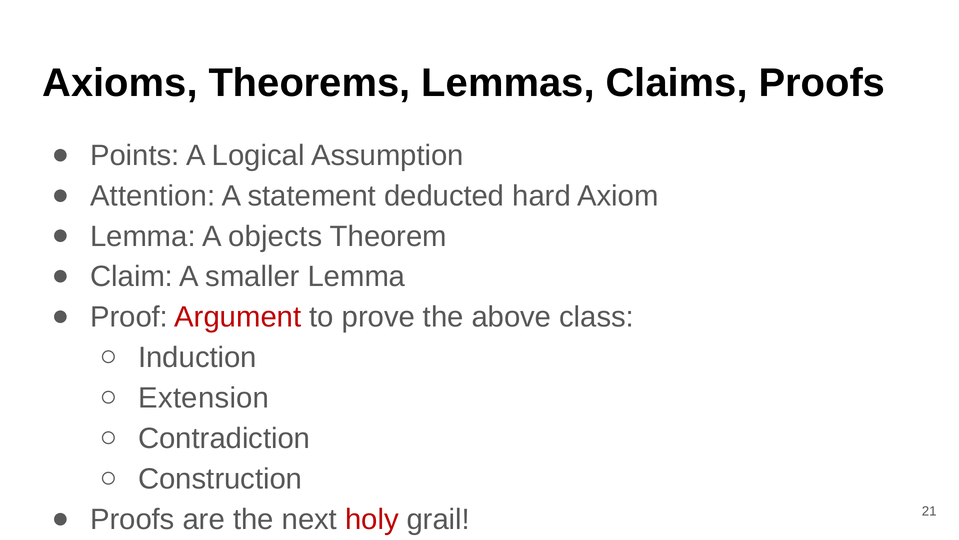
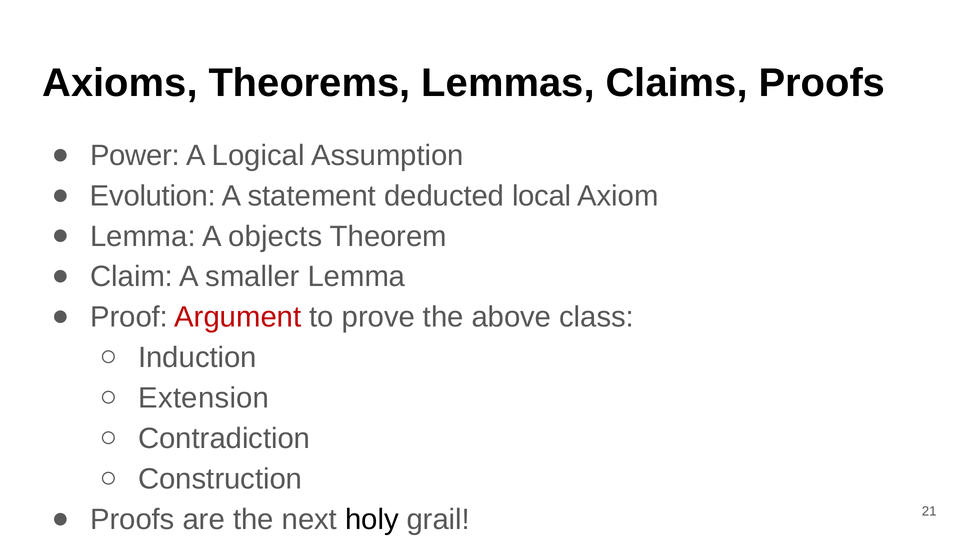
Points: Points -> Power
Attention: Attention -> Evolution
hard: hard -> local
holy colour: red -> black
